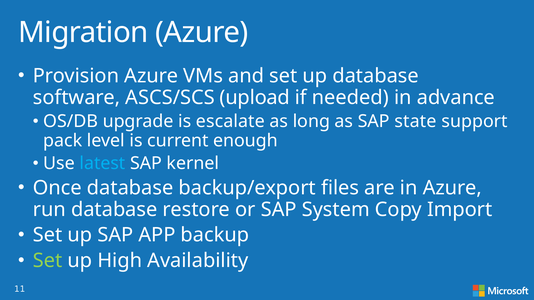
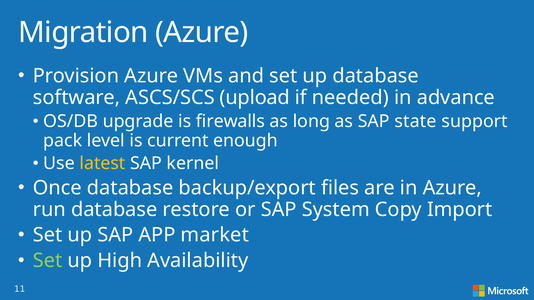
escalate: escalate -> firewalls
latest colour: light blue -> yellow
backup: backup -> market
